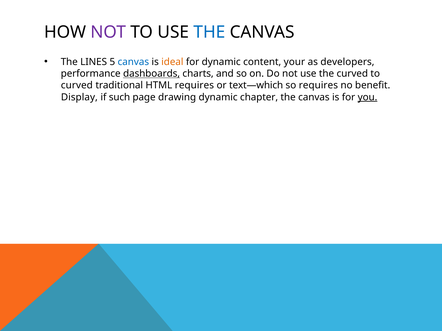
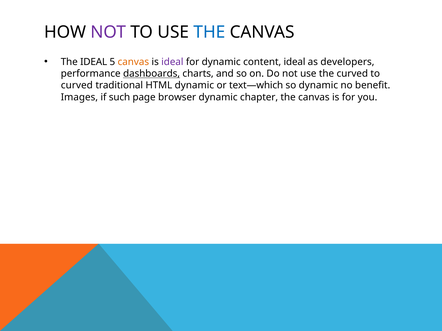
The LINES: LINES -> IDEAL
canvas at (133, 62) colour: blue -> orange
ideal at (172, 62) colour: orange -> purple
content your: your -> ideal
HTML requires: requires -> dynamic
so requires: requires -> dynamic
Display: Display -> Images
drawing: drawing -> browser
you underline: present -> none
